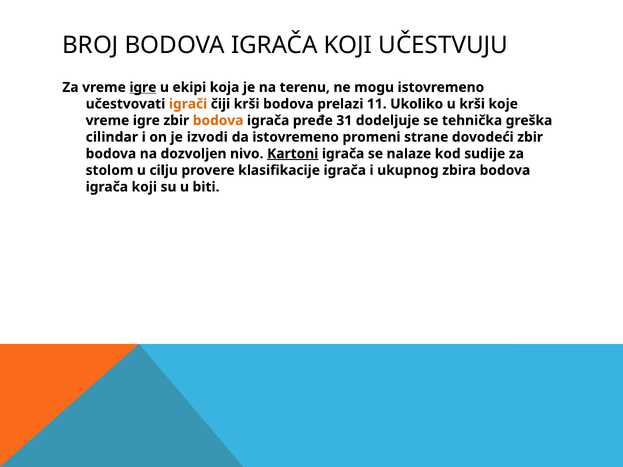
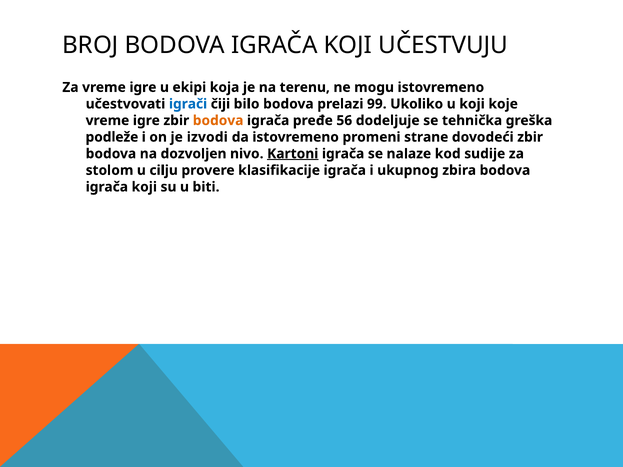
igre at (143, 87) underline: present -> none
igrači colour: orange -> blue
čiji krši: krši -> bilo
11: 11 -> 99
u krši: krši -> koji
31: 31 -> 56
cilindar: cilindar -> podleže
